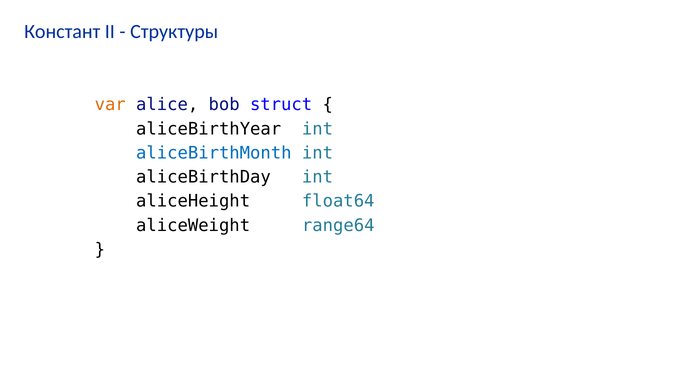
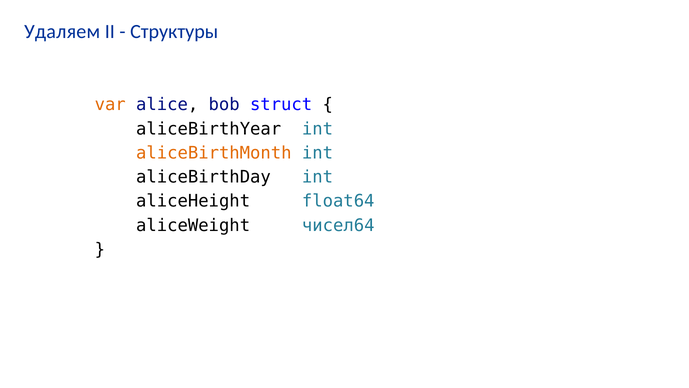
Констант: Констант -> Удаляем
aliceBirthMonth colour: blue -> orange
range64: range64 -> чисел64
